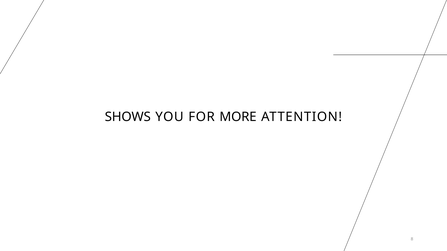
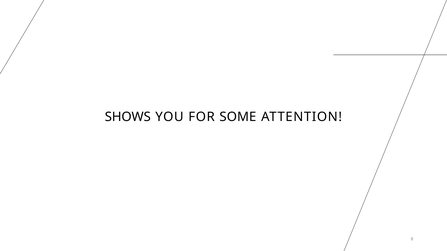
MORE: MORE -> SOME
